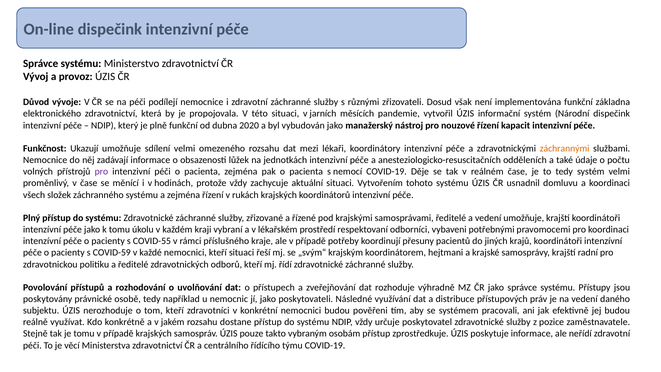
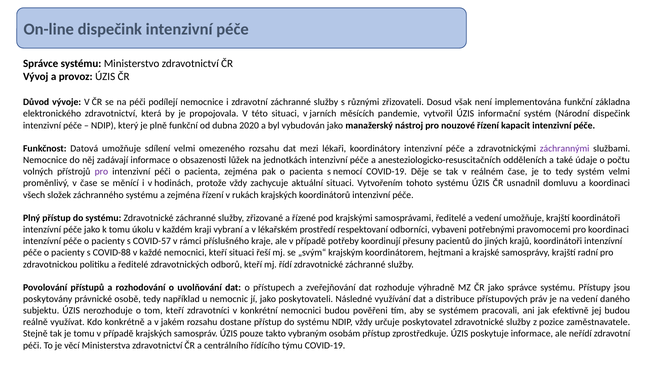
Ukazují: Ukazují -> Datová
záchrannými colour: orange -> purple
COVID-55: COVID-55 -> COVID-57
COVID-59: COVID-59 -> COVID-88
